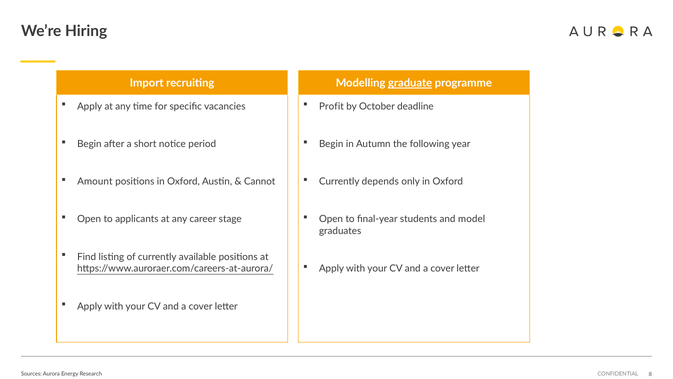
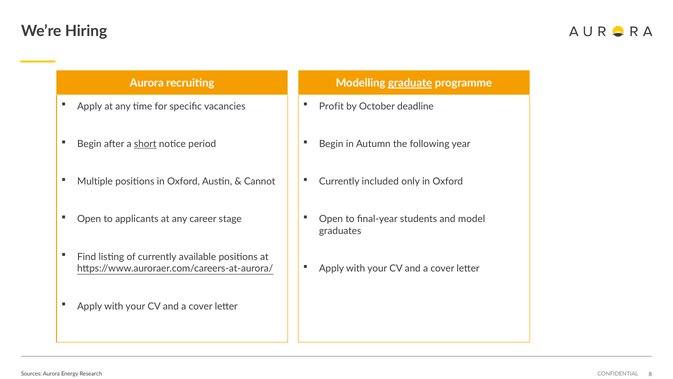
Import at (147, 83): Import -> Aurora
short underline: none -> present
Amount: Amount -> Multiple
depends: depends -> included
